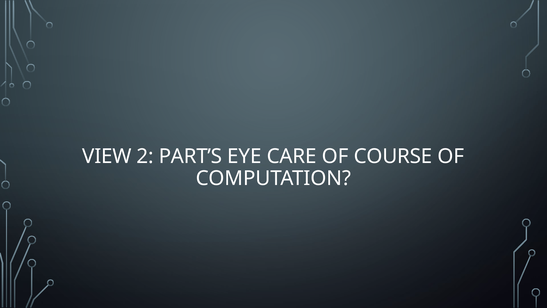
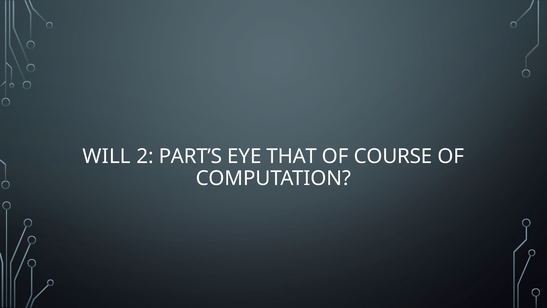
VIEW: VIEW -> WILL
CARE: CARE -> THAT
